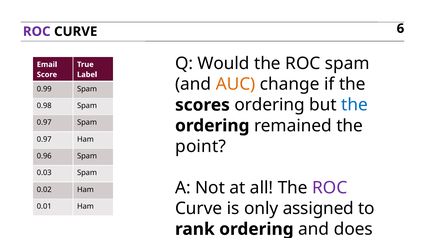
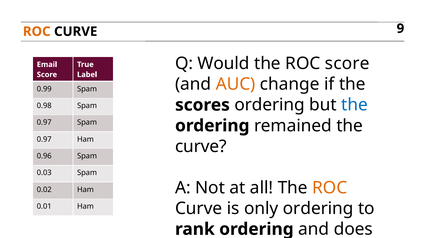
ROC at (37, 32) colour: purple -> orange
6: 6 -> 9
ROC spam: spam -> score
point at (201, 147): point -> curve
ROC at (330, 188) colour: purple -> orange
only assigned: assigned -> ordering
